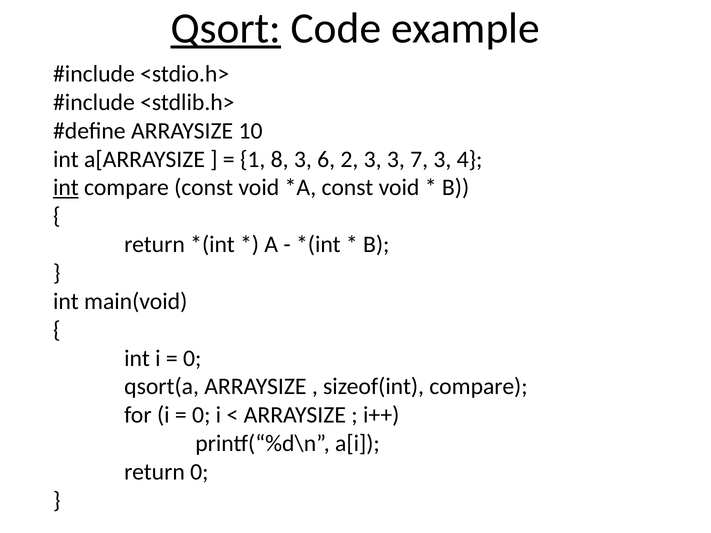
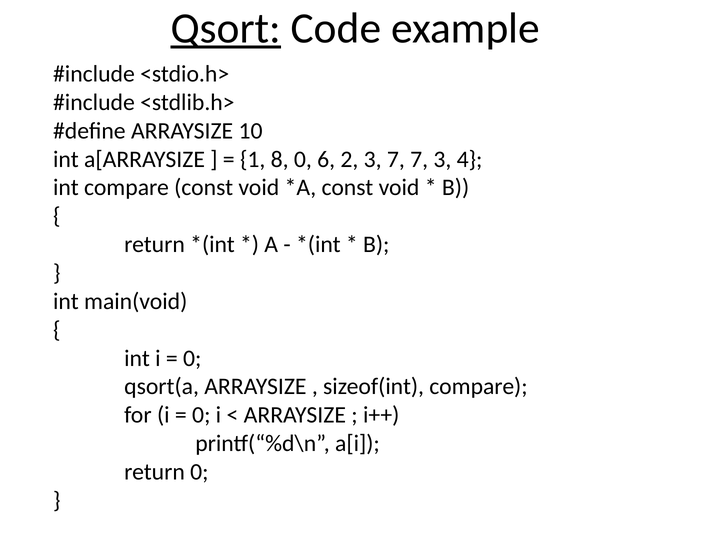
8 3: 3 -> 0
3 3: 3 -> 7
int at (66, 188) underline: present -> none
